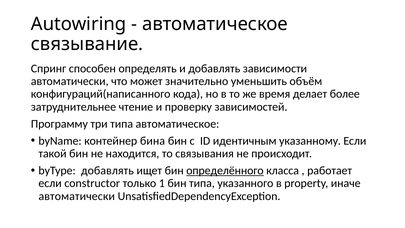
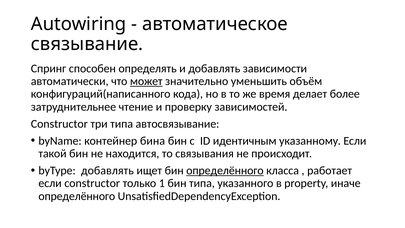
может underline: none -> present
Программу at (59, 124): Программу -> Constructor
типа автоматическое: автоматическое -> автосвязывание
автоматически at (77, 196): автоматически -> определённого
